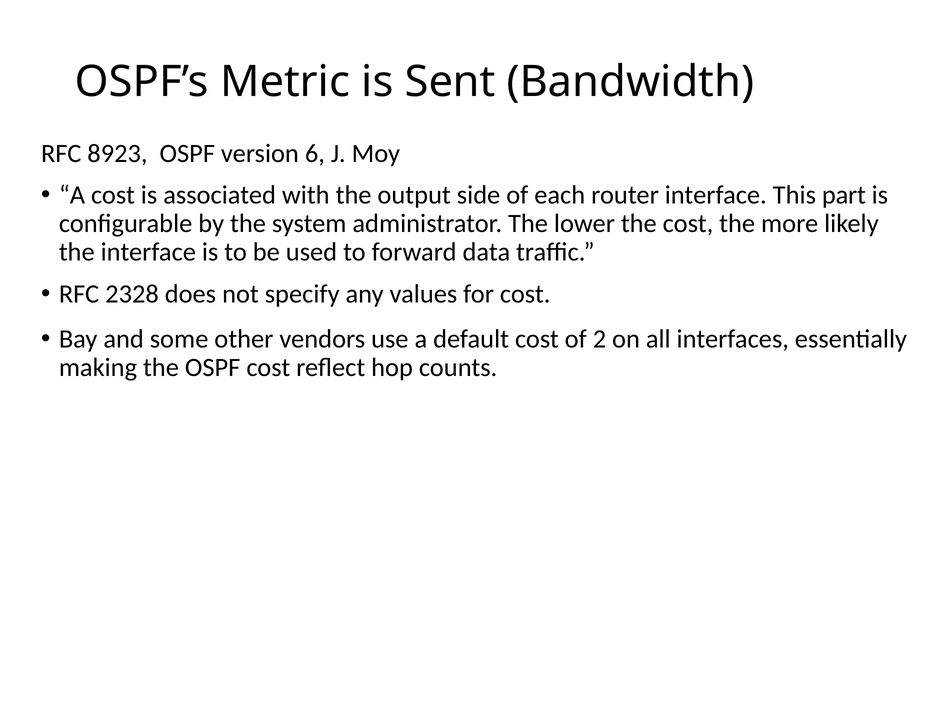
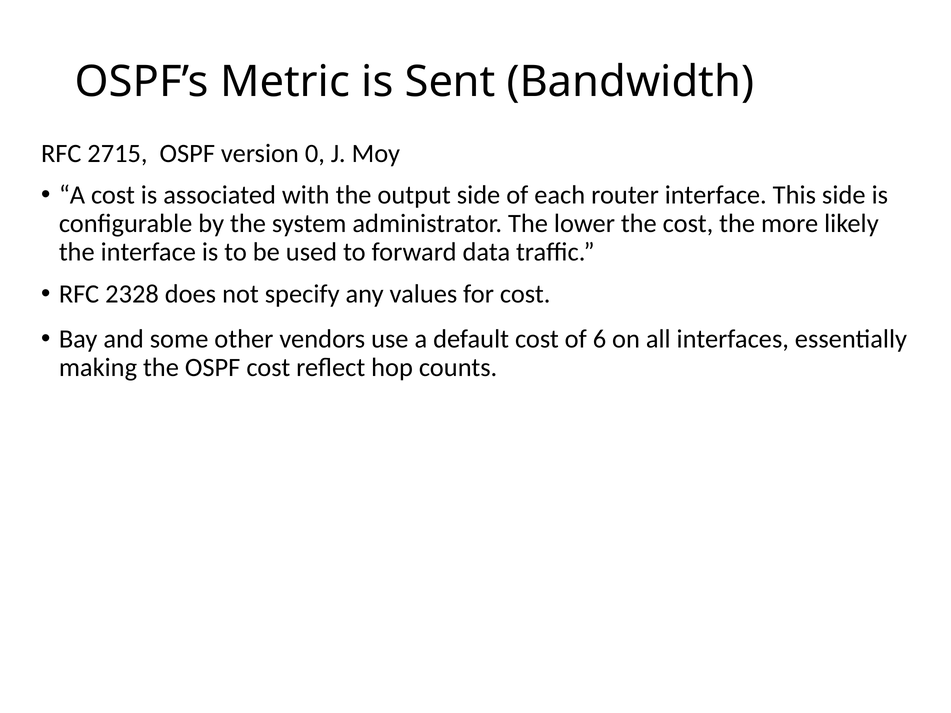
8923: 8923 -> 2715
6: 6 -> 0
This part: part -> side
2: 2 -> 6
